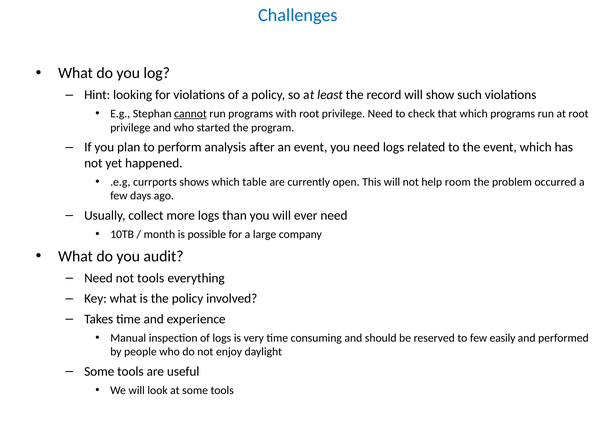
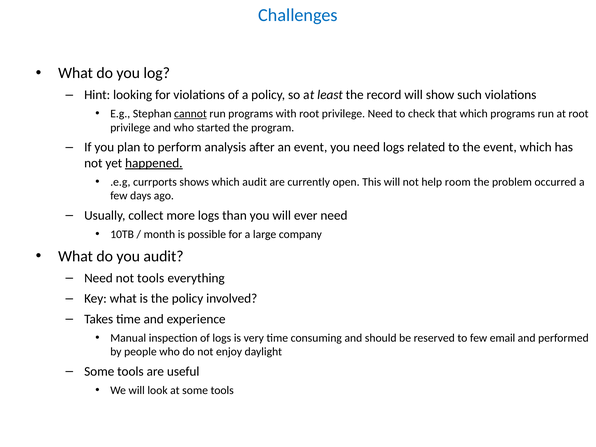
happened underline: none -> present
which table: table -> audit
easily: easily -> email
